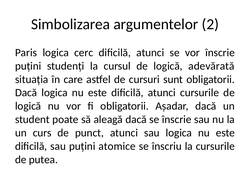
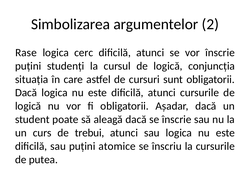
Paris: Paris -> Rase
adevărată: adevărată -> conjuncția
punct: punct -> trebui
